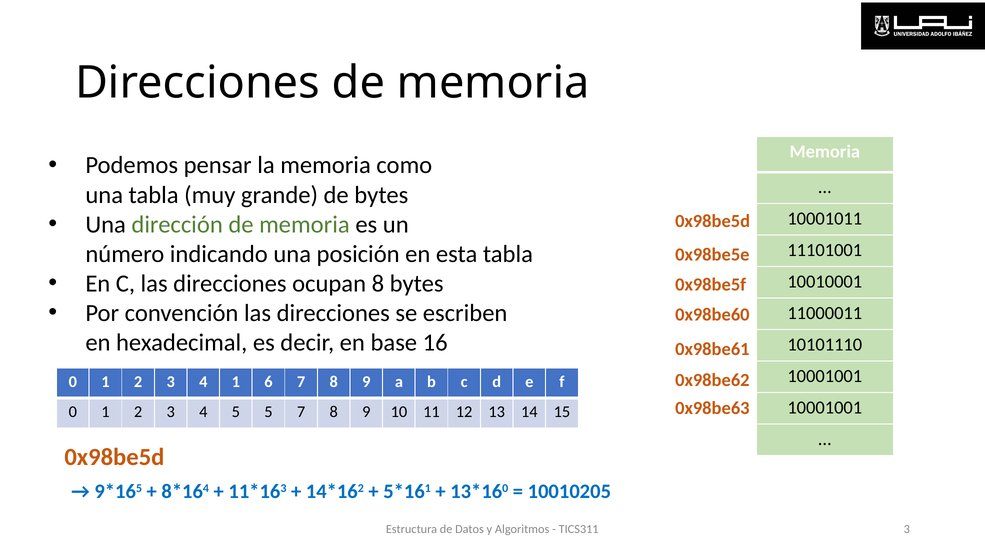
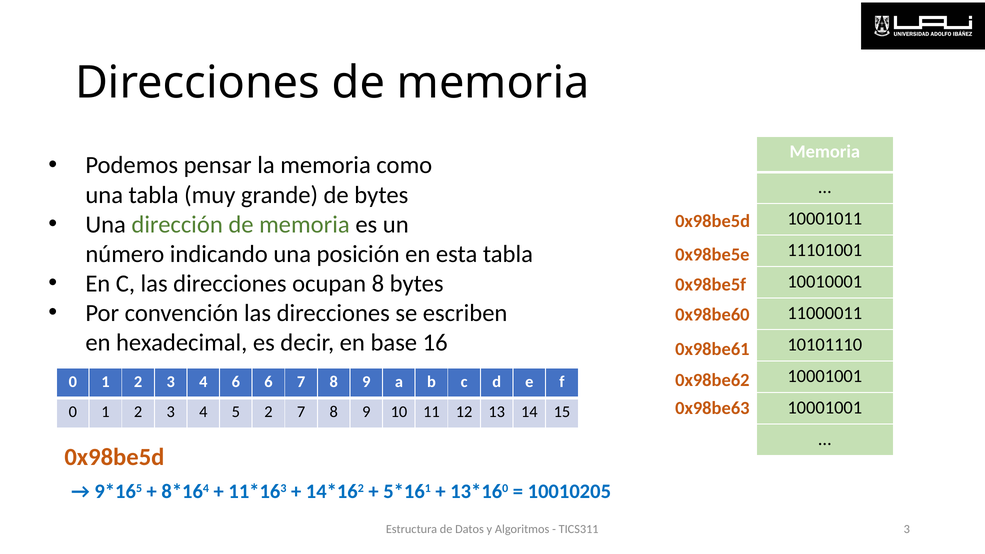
4 1: 1 -> 6
5 5: 5 -> 2
